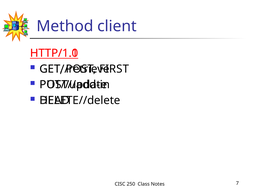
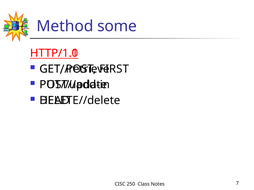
client: client -> some
